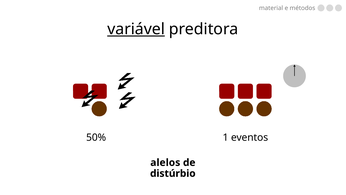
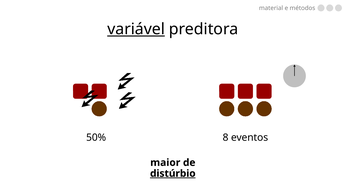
1: 1 -> 8
alelos: alelos -> maior
distúrbio underline: none -> present
